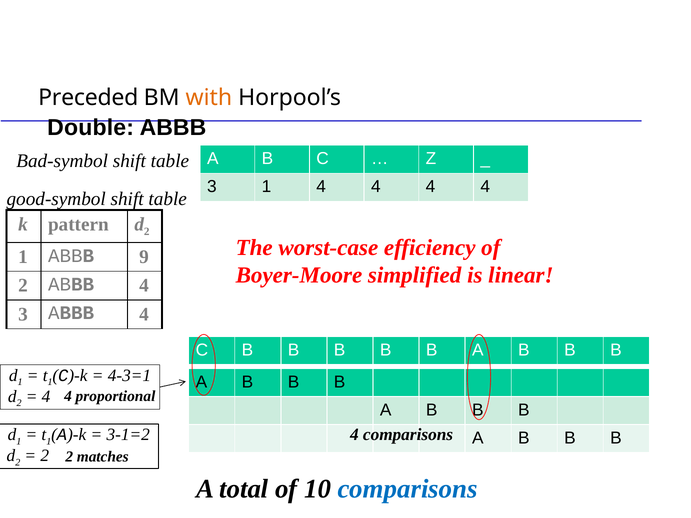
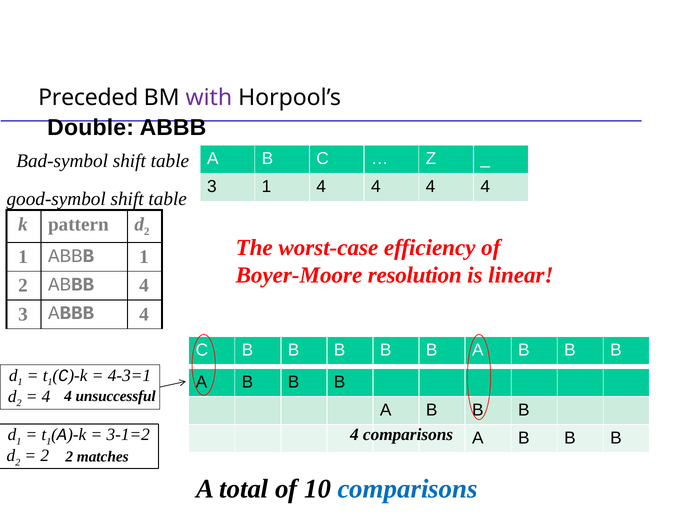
with colour: orange -> purple
ABBB 9: 9 -> 1
simplified: simplified -> resolution
proportional: proportional -> unsuccessful
